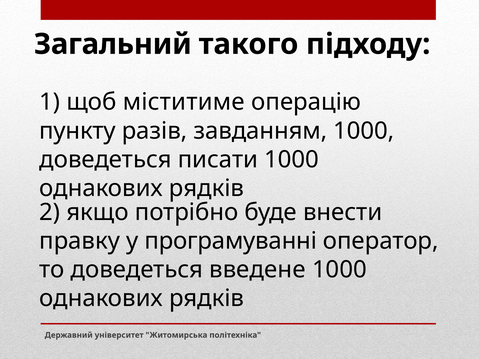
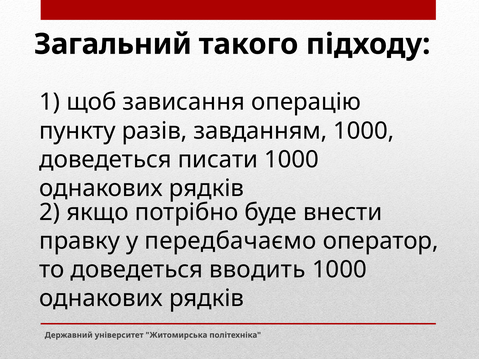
міститиме: міститиме -> зависання
програмуванні: програмуванні -> передбачаємо
введене: введене -> вводить
